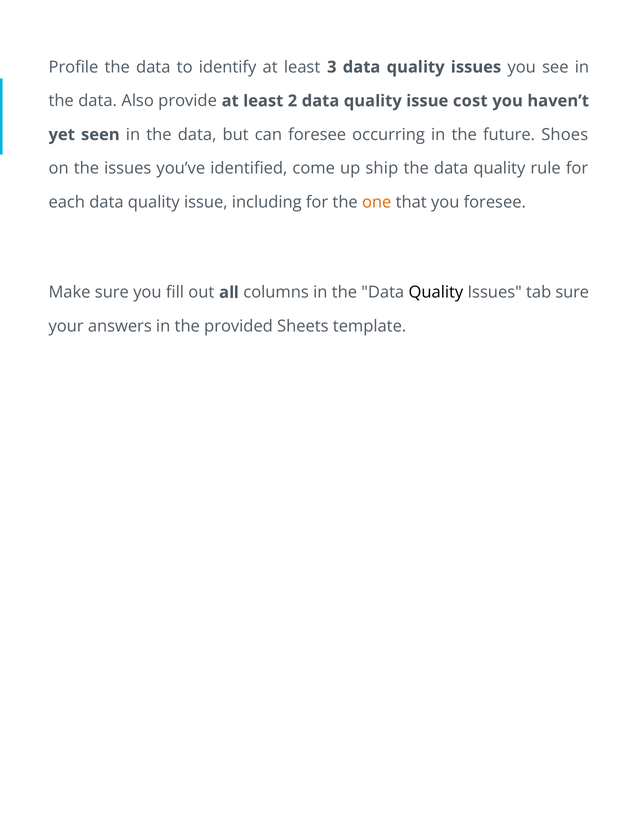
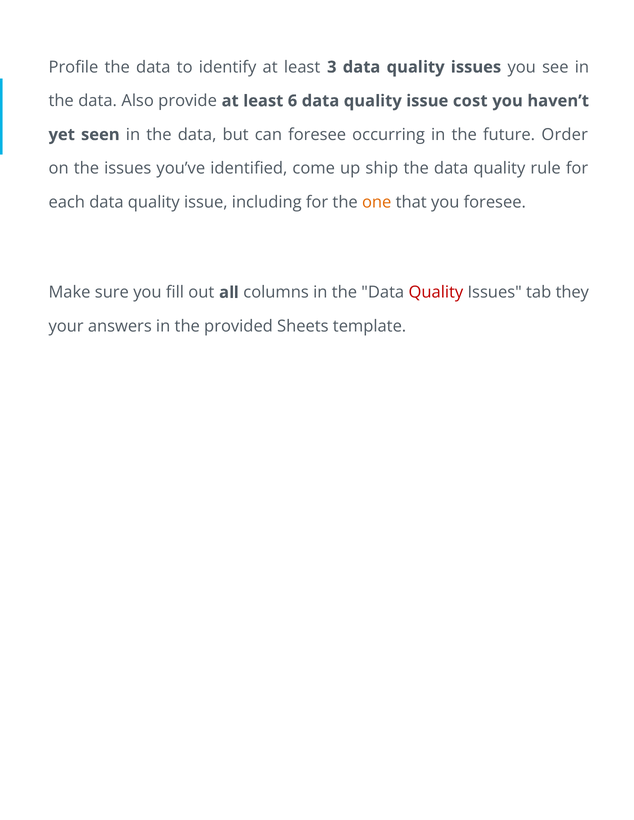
2: 2 -> 6
Shoes: Shoes -> Order
Quality at (436, 293) colour: black -> red
tab sure: sure -> they
